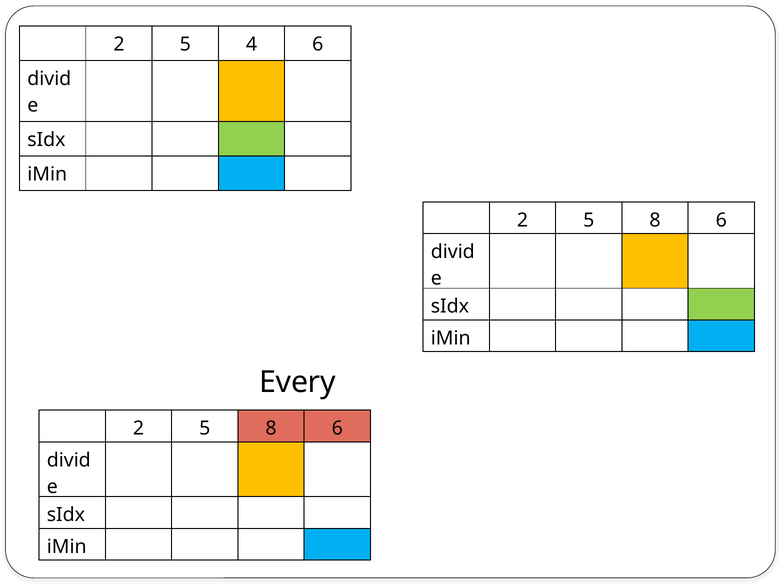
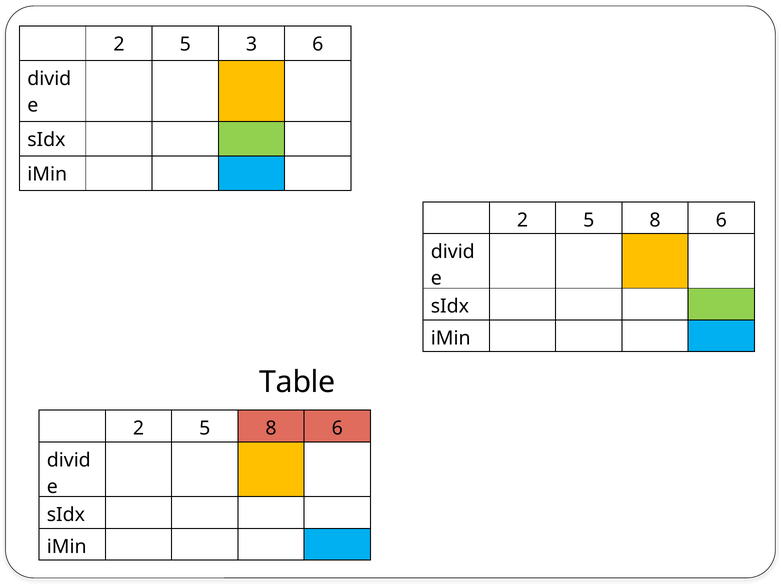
4: 4 -> 3
Every: Every -> Table
